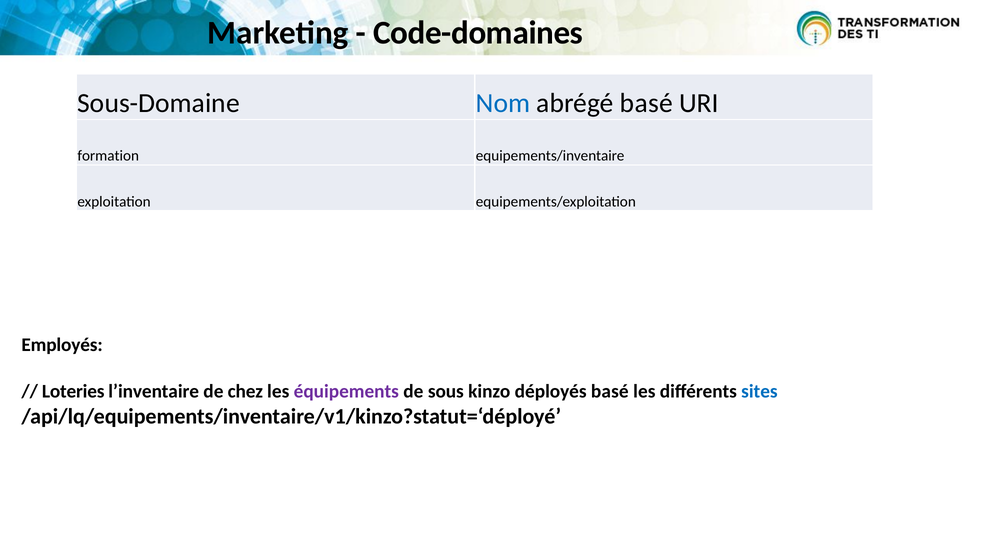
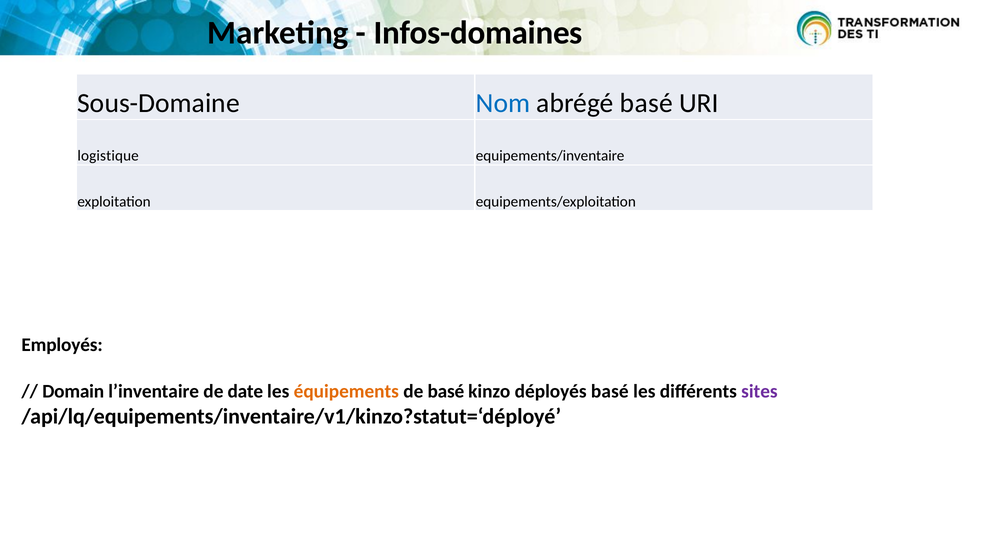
Code-domaines: Code-domaines -> Infos-domaines
formation: formation -> logistique
Loteries: Loteries -> Domain
chez: chez -> date
équipements colour: purple -> orange
de sous: sous -> basé
sites colour: blue -> purple
